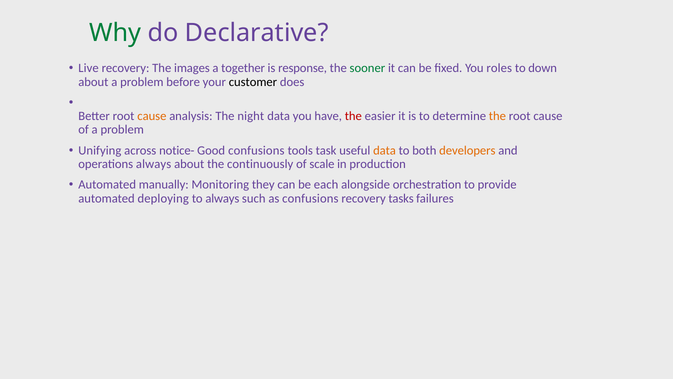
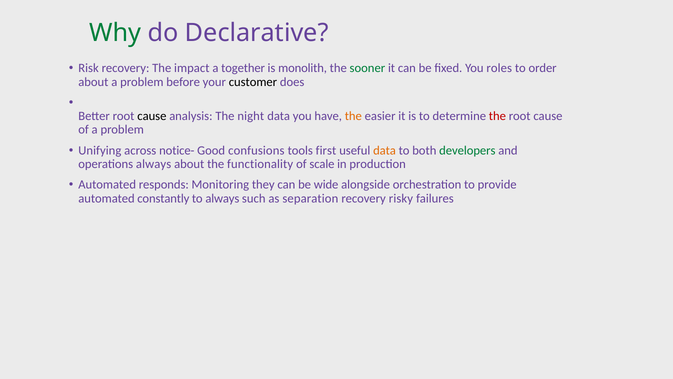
Live: Live -> Risk
images: images -> impact
response: response -> monolith
down: down -> order
cause at (152, 116) colour: orange -> black
the at (353, 116) colour: red -> orange
the at (497, 116) colour: orange -> red
task: task -> first
developers colour: orange -> green
continuously: continuously -> functionality
manually: manually -> responds
each: each -> wide
deploying: deploying -> constantly
as confusions: confusions -> separation
tasks: tasks -> risky
